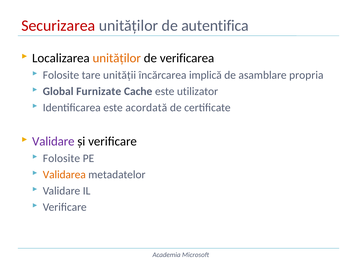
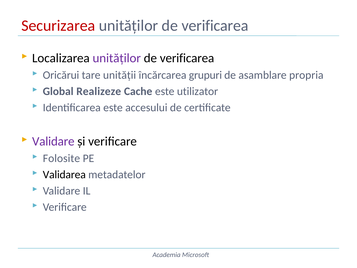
autentifica at (215, 26): autentifica -> verificarea
unităților at (117, 58) colour: orange -> purple
Folosite at (61, 75): Folosite -> Oricărui
implică: implică -> grupuri
Furnizate: Furnizate -> Realizeze
acordată: acordată -> accesului
Validarea colour: orange -> black
